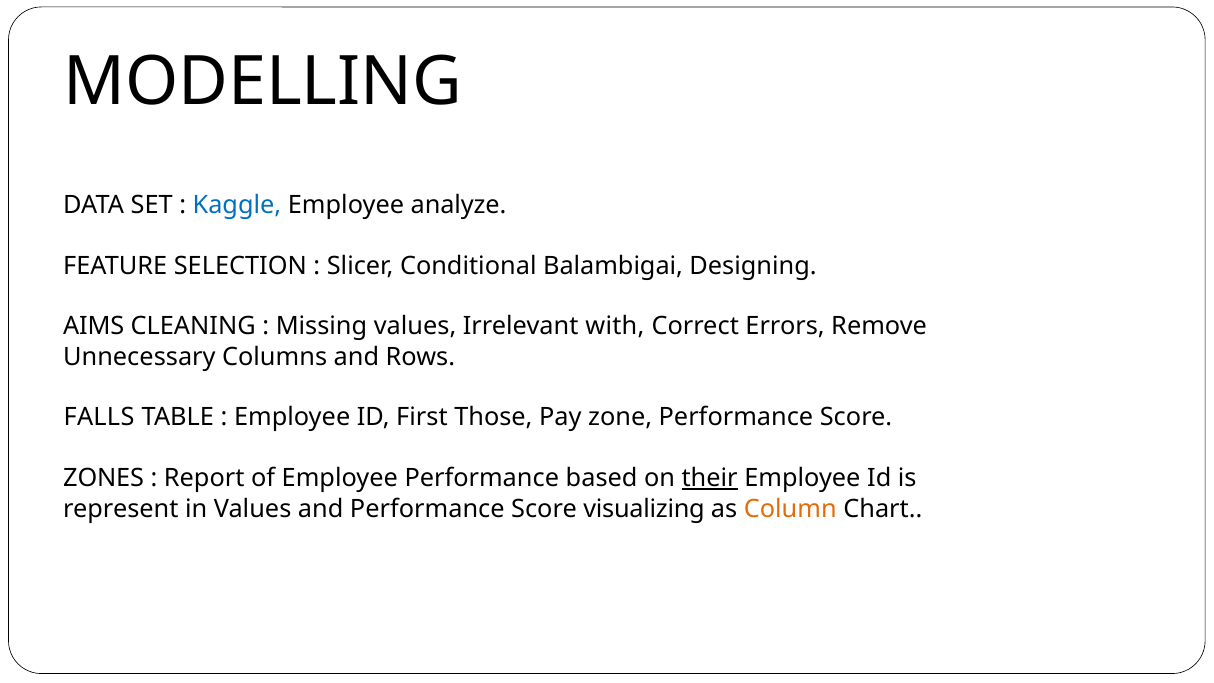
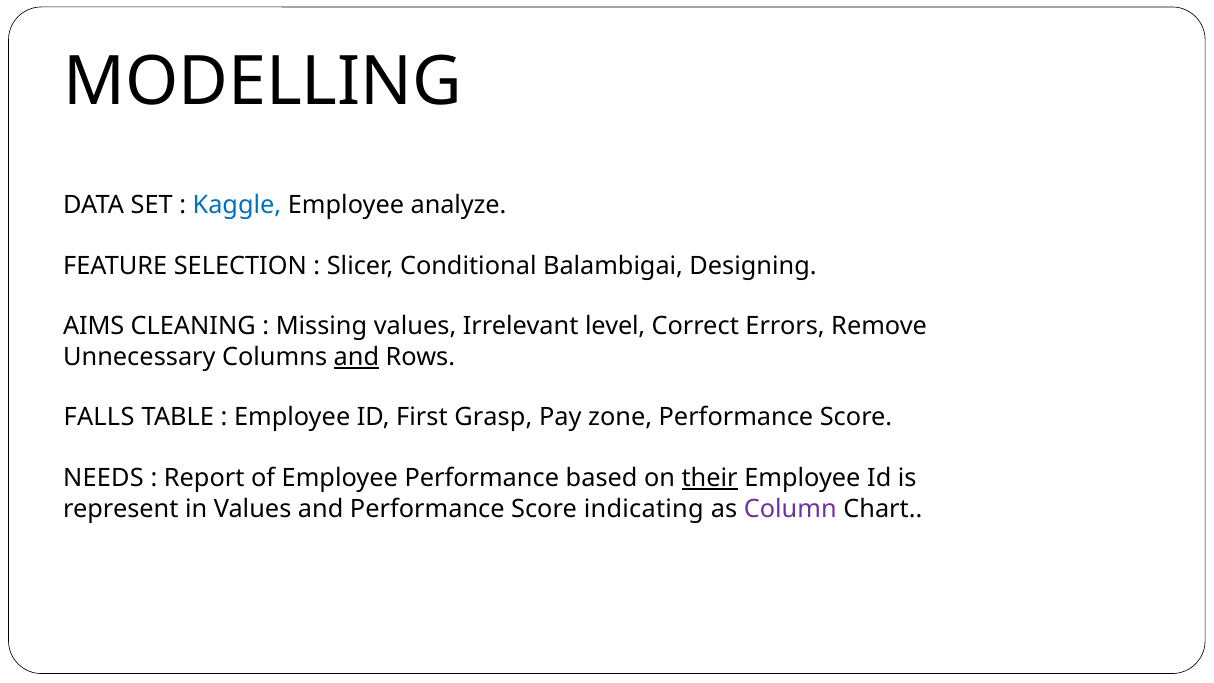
with: with -> level
and at (356, 357) underline: none -> present
Those: Those -> Grasp
ZONES: ZONES -> NEEDS
visualizing: visualizing -> indicating
Column colour: orange -> purple
